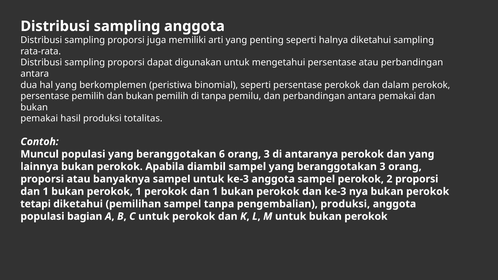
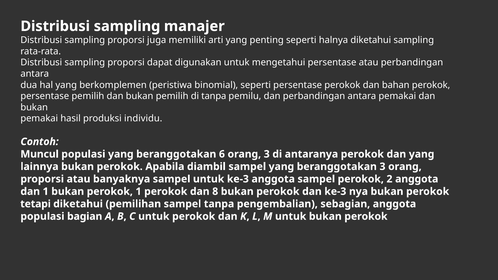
sampling anggota: anggota -> manajer
dalam: dalam -> bahan
totalitas: totalitas -> individu
2 proporsi: proporsi -> anggota
perokok dan 1: 1 -> 8
pengembalian produksi: produksi -> sebagian
